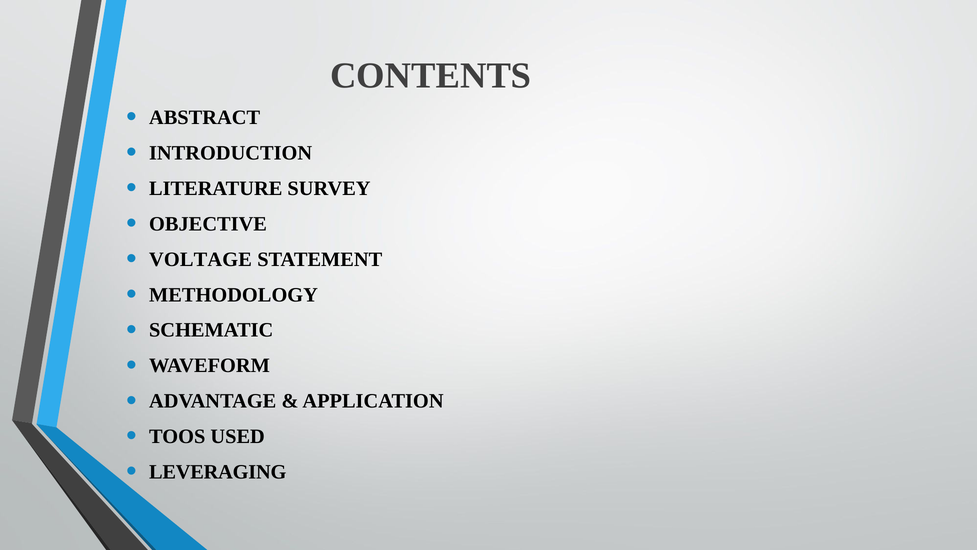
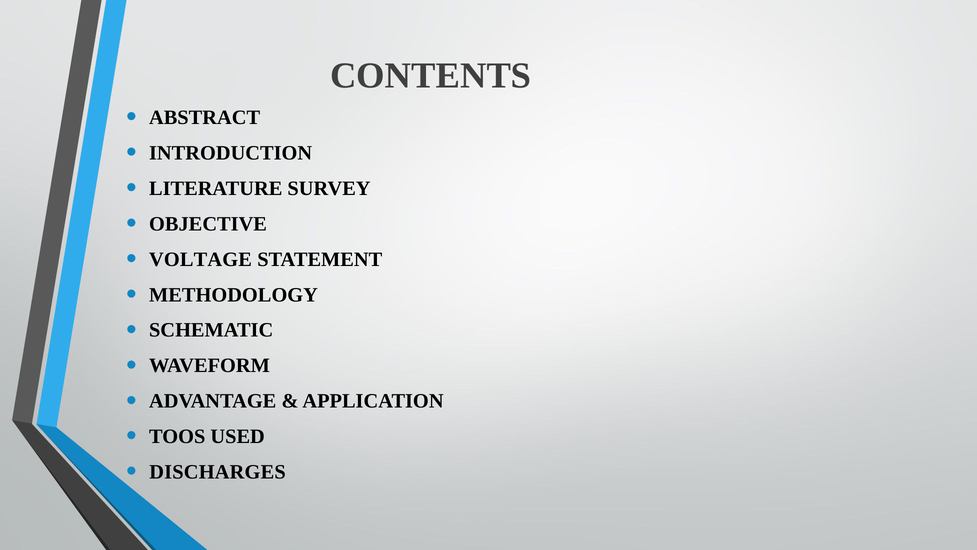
LEVERAGING: LEVERAGING -> DISCHARGES
